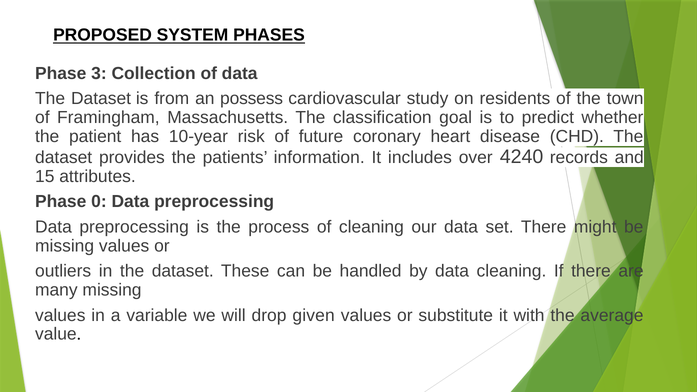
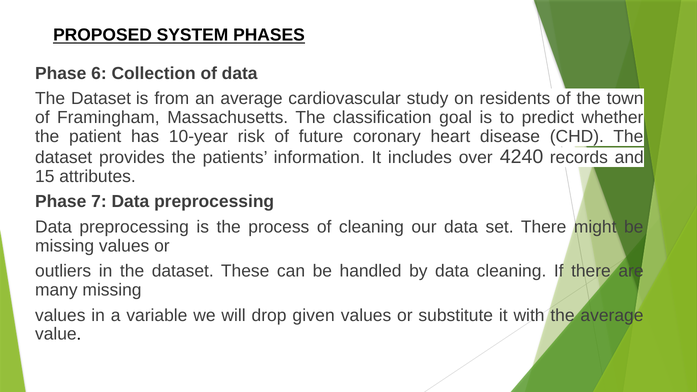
3: 3 -> 6
an possess: possess -> average
0: 0 -> 7
